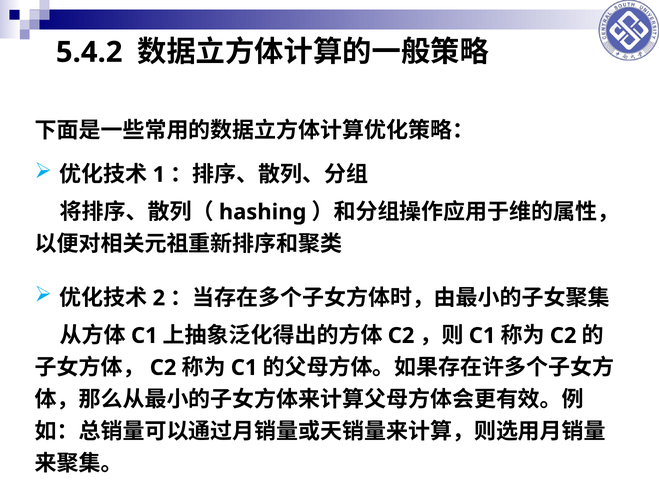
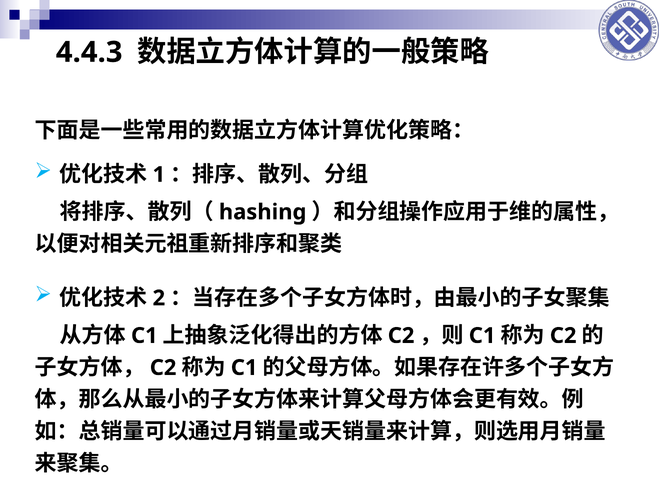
5.4.2: 5.4.2 -> 4.4.3
